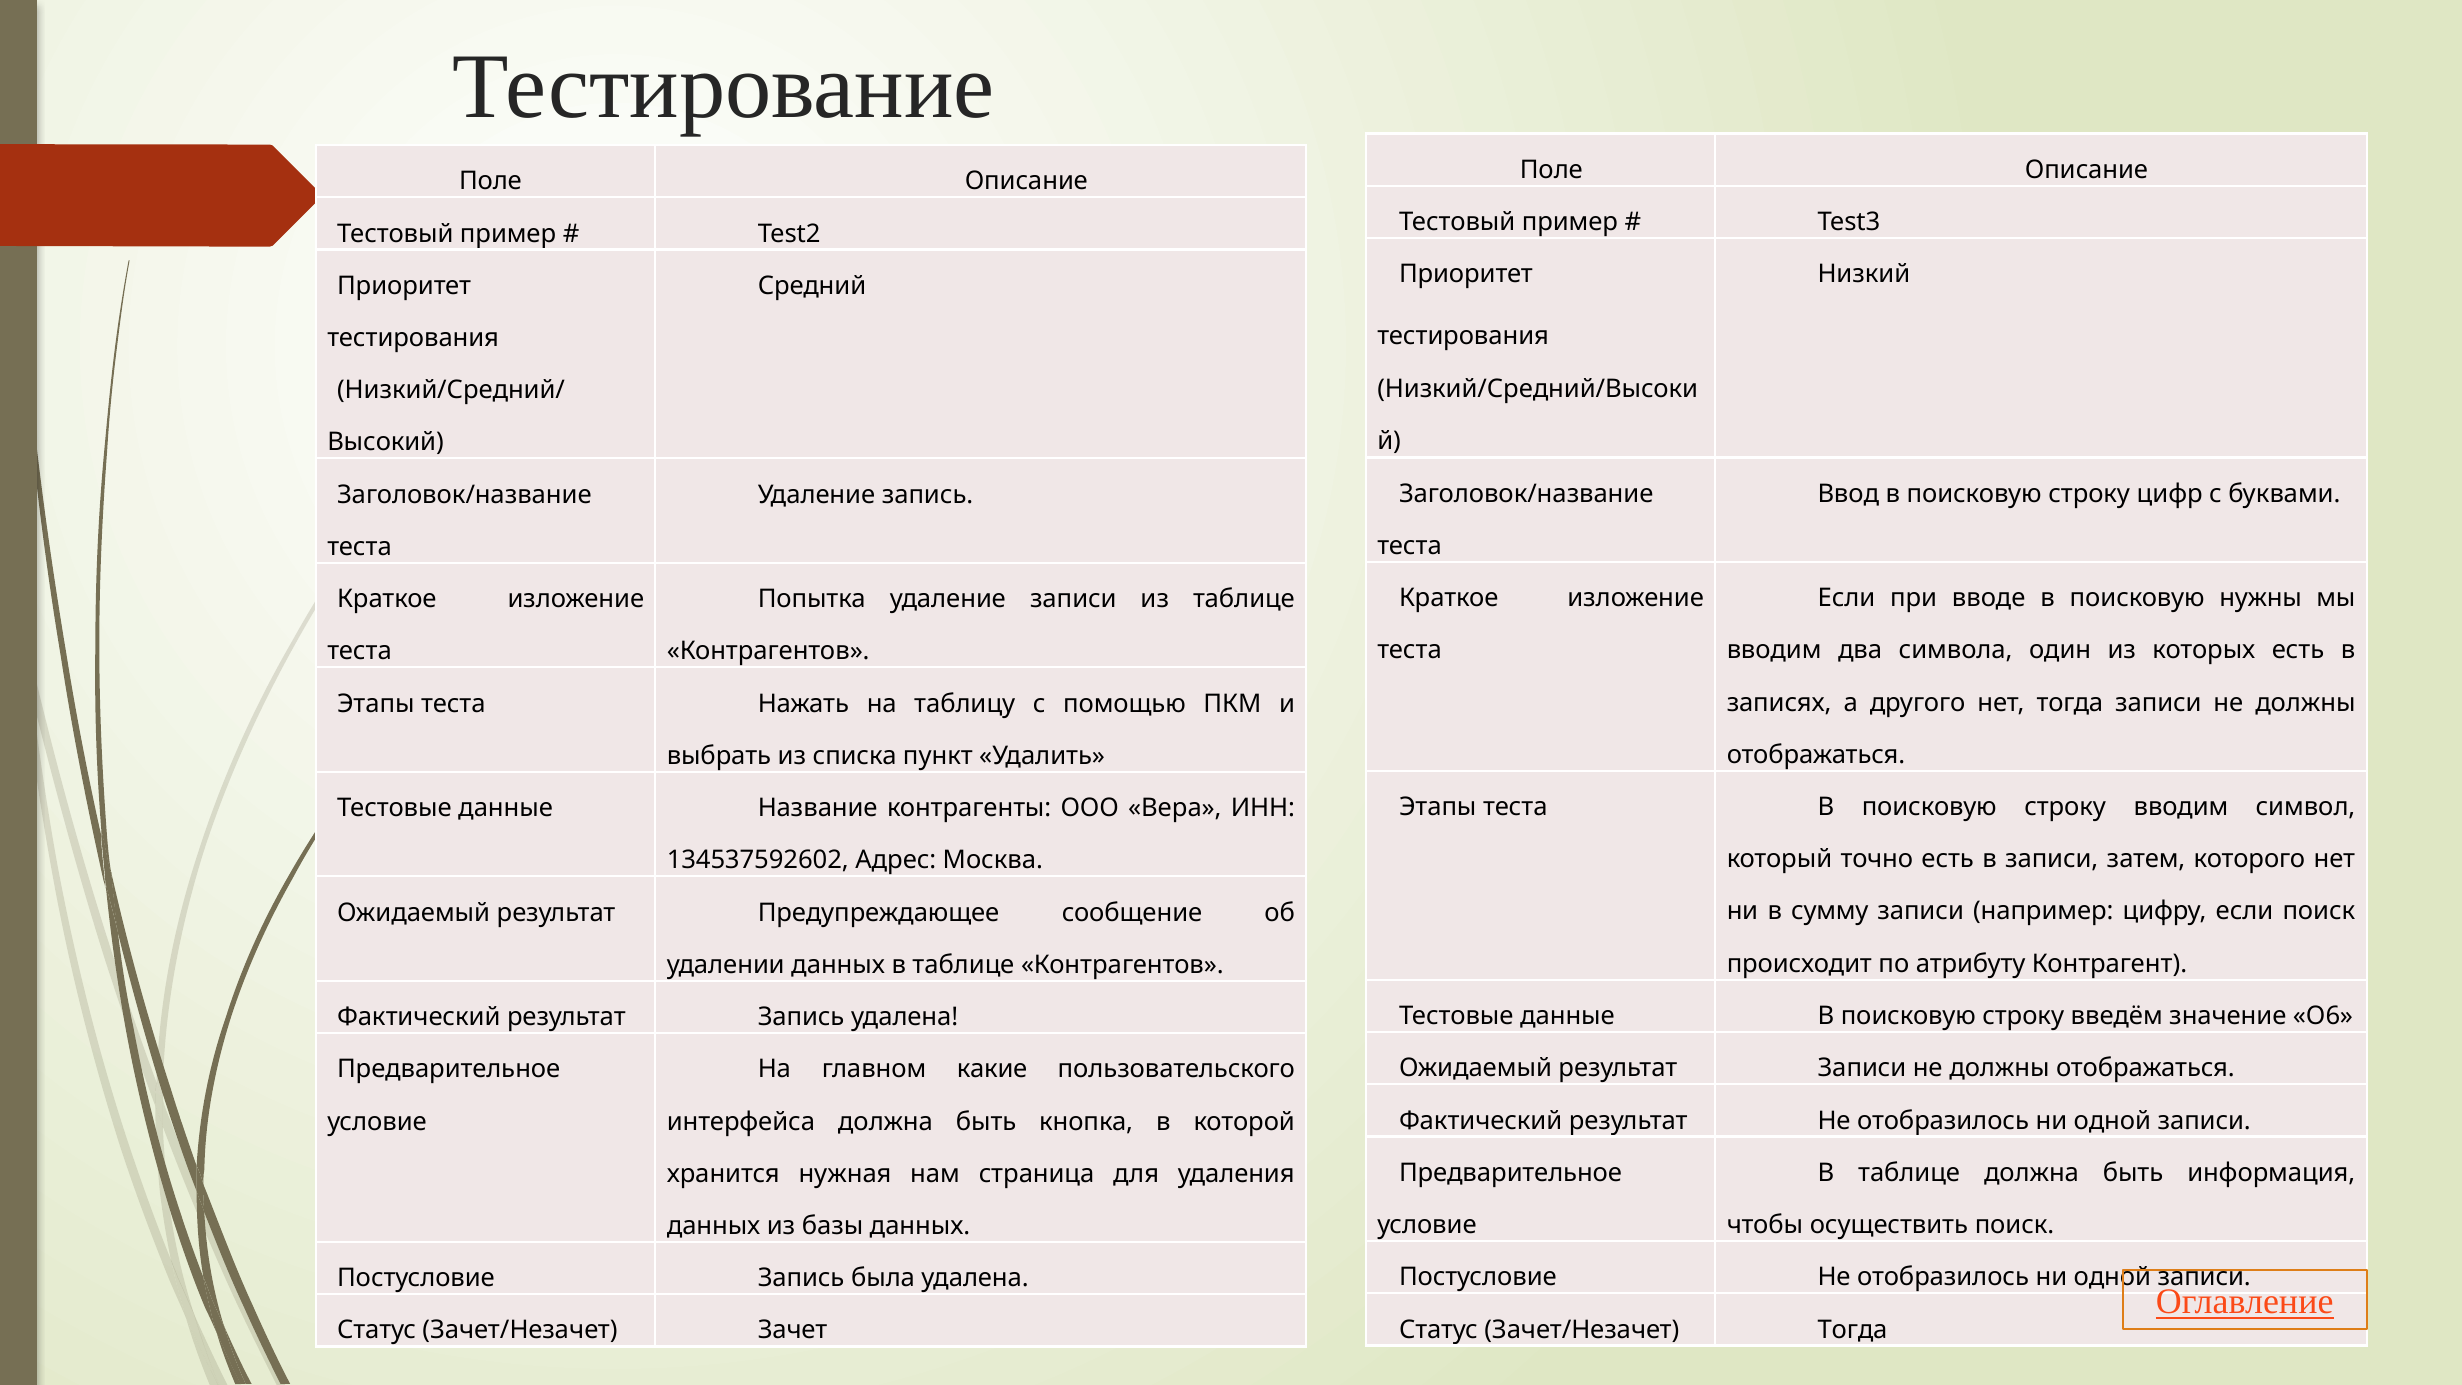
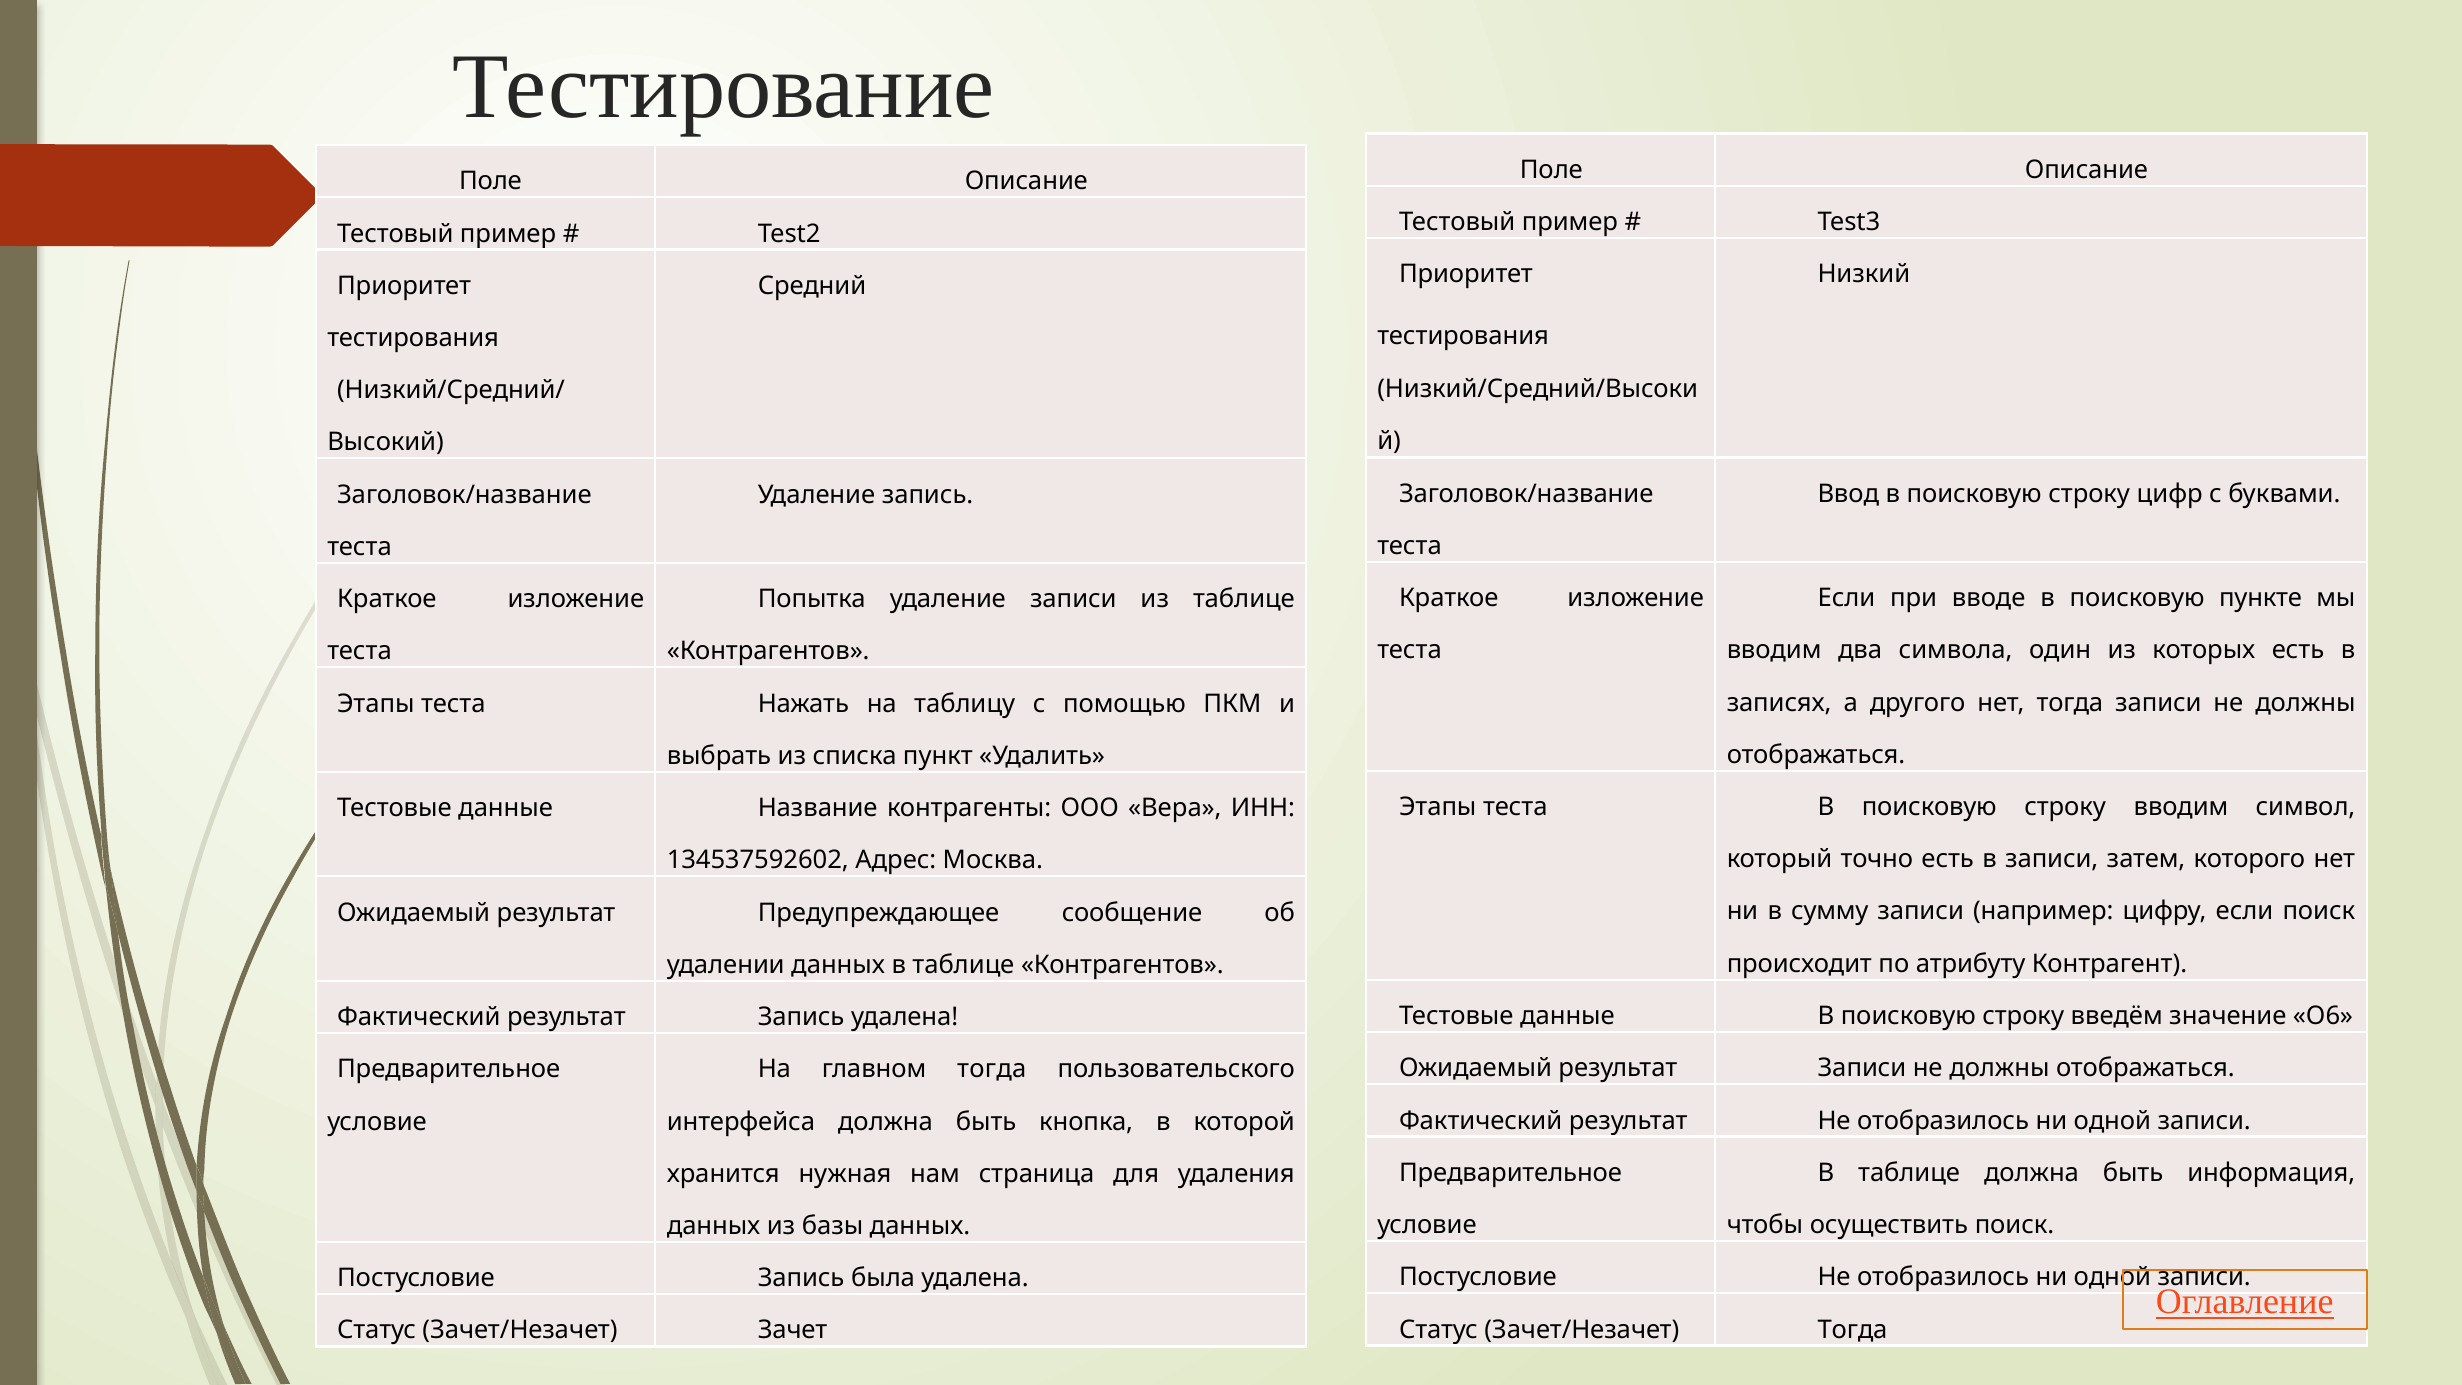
нужны: нужны -> пункте
главном какие: какие -> тогда
